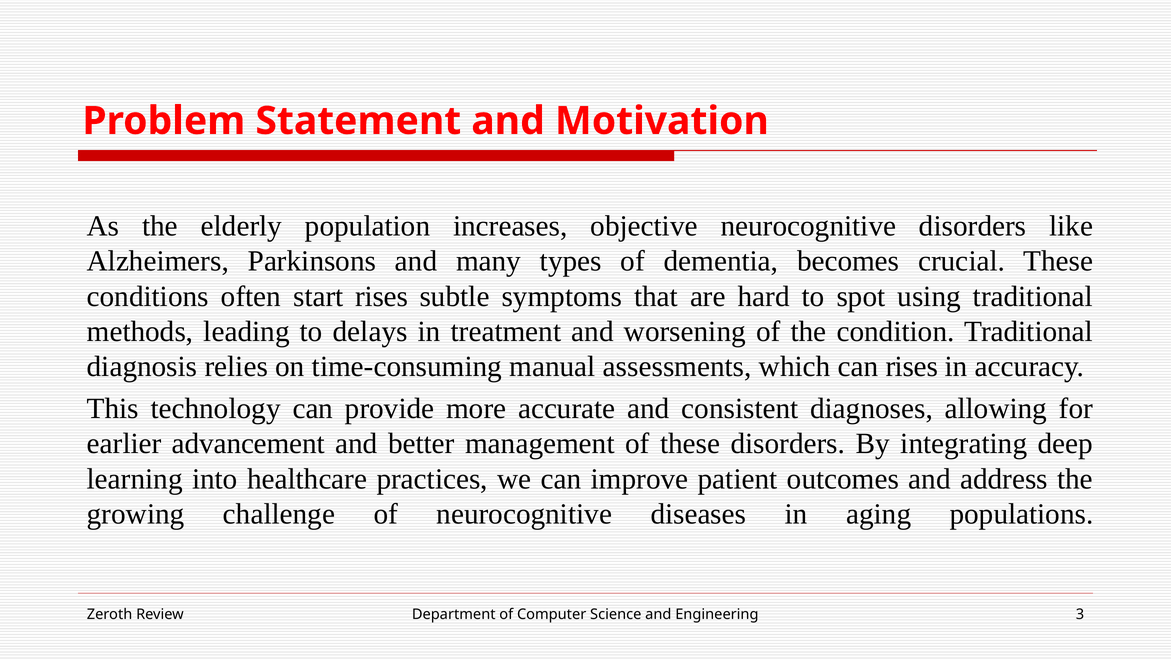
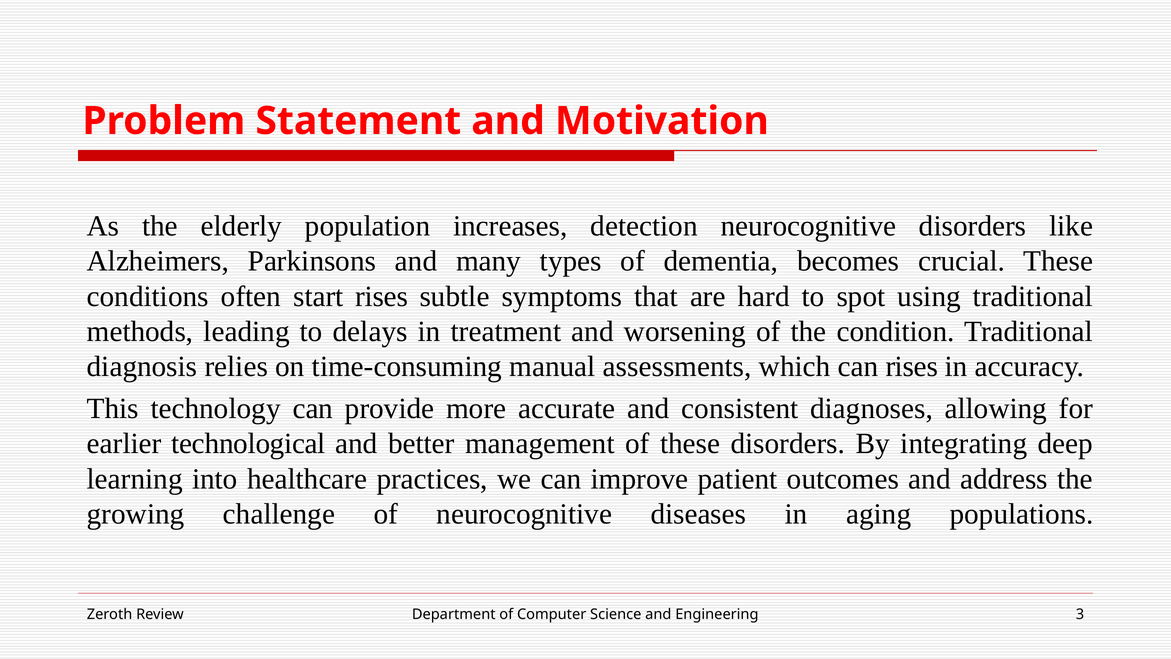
objective: objective -> detection
advancement: advancement -> technological
